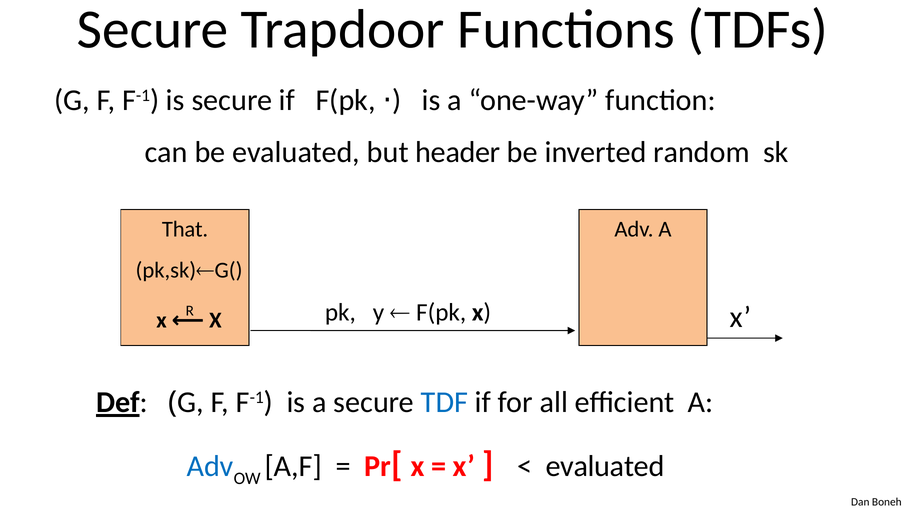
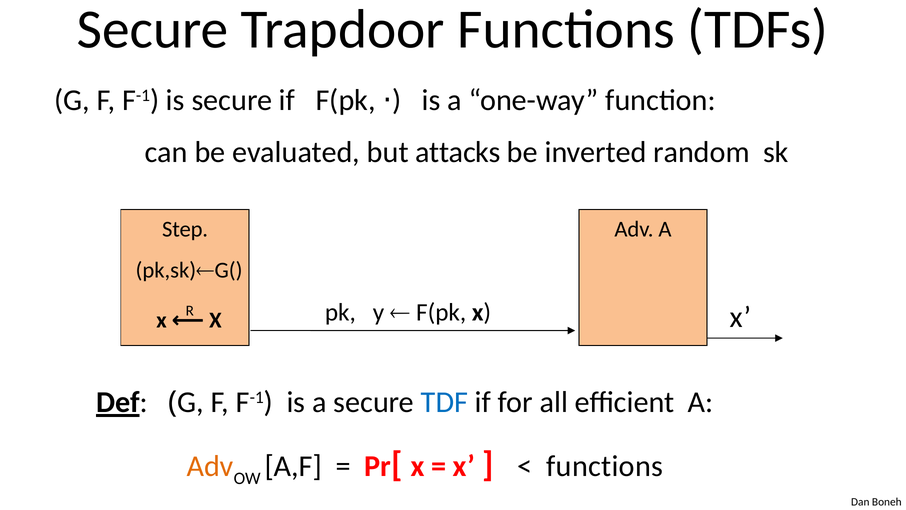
header: header -> attacks
That: That -> Step
Adv at (210, 466) colour: blue -> orange
evaluated at (605, 466): evaluated -> functions
